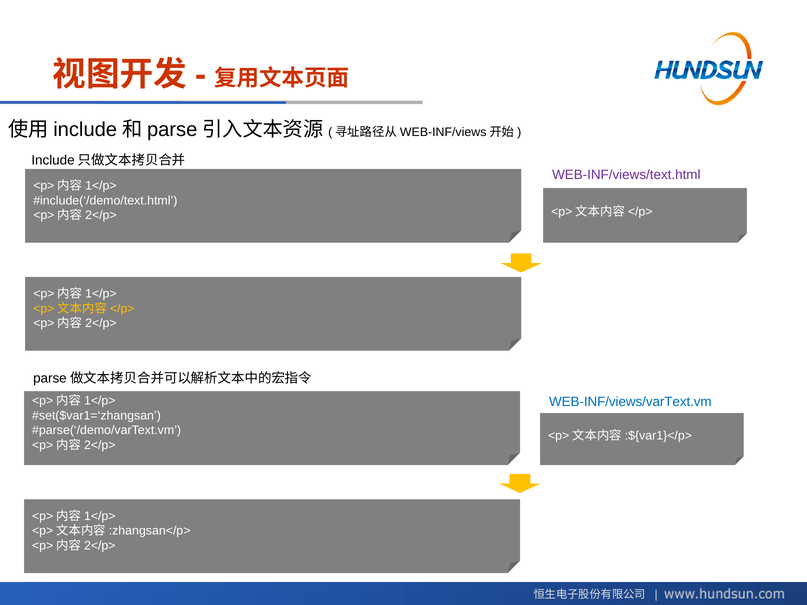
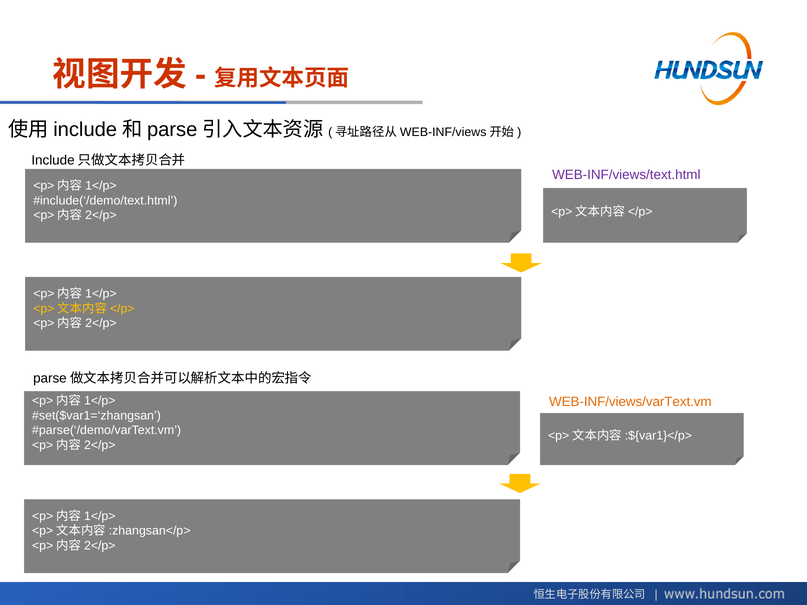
WEB-INF/views/varText.vm colour: blue -> orange
